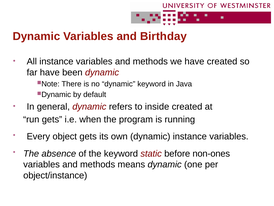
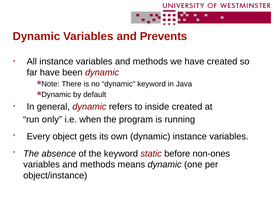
Birthday: Birthday -> Prevents
run gets: gets -> only
